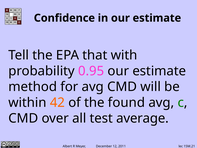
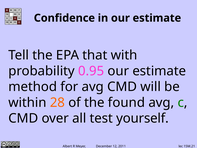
42: 42 -> 28
average: average -> yourself
